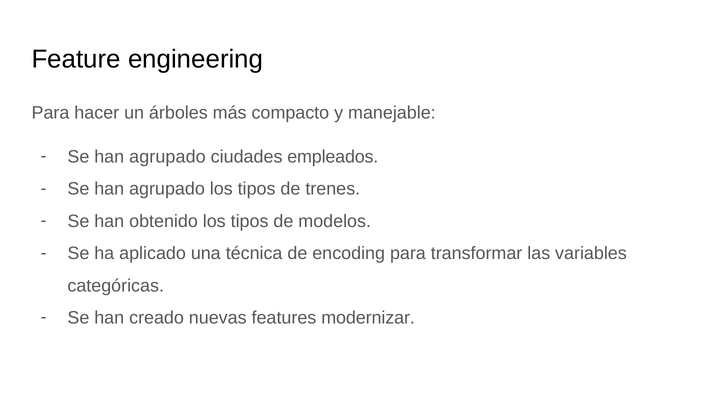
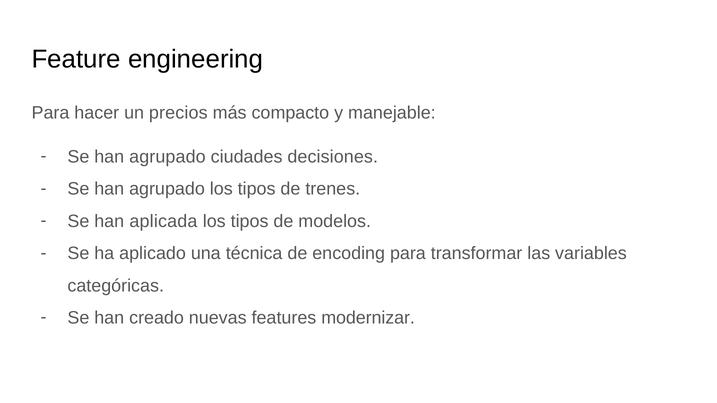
árboles: árboles -> precios
empleados: empleados -> decisiones
obtenido: obtenido -> aplicada
